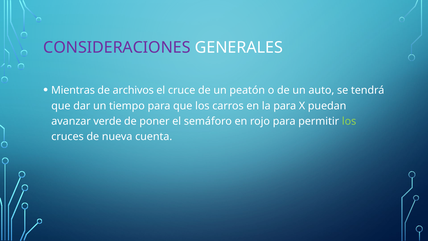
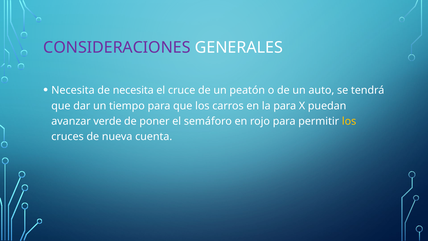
Mientras at (73, 90): Mientras -> Necesita
de archivos: archivos -> necesita
los at (349, 121) colour: light green -> yellow
